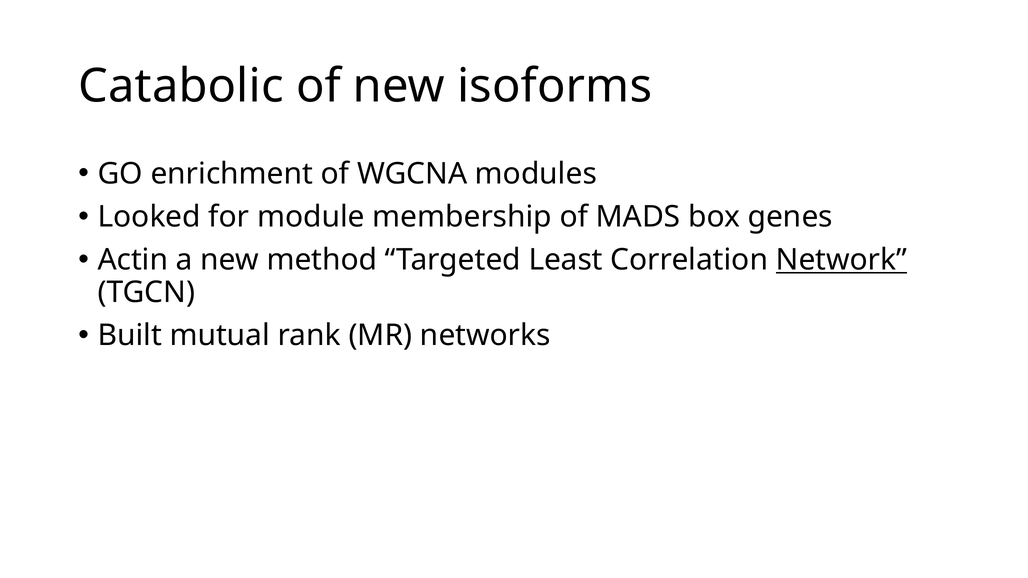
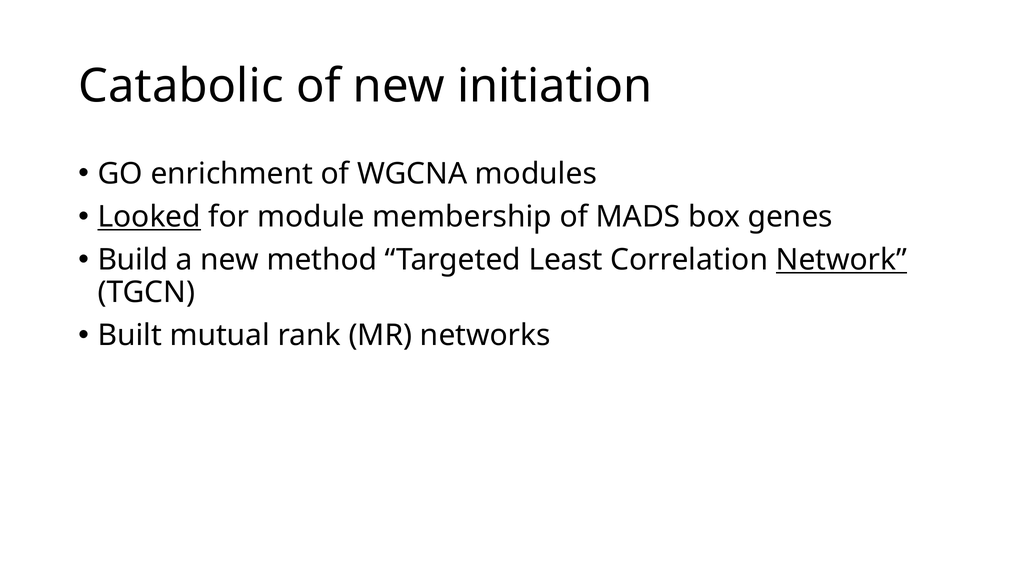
isoforms: isoforms -> initiation
Looked underline: none -> present
Actin: Actin -> Build
